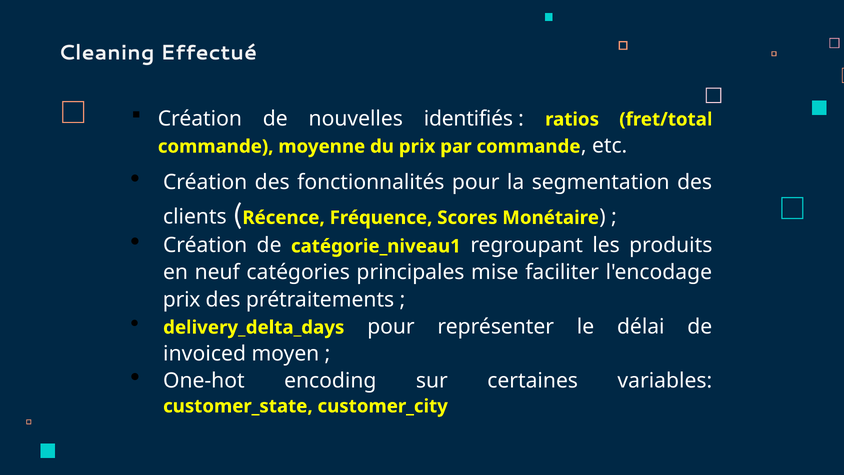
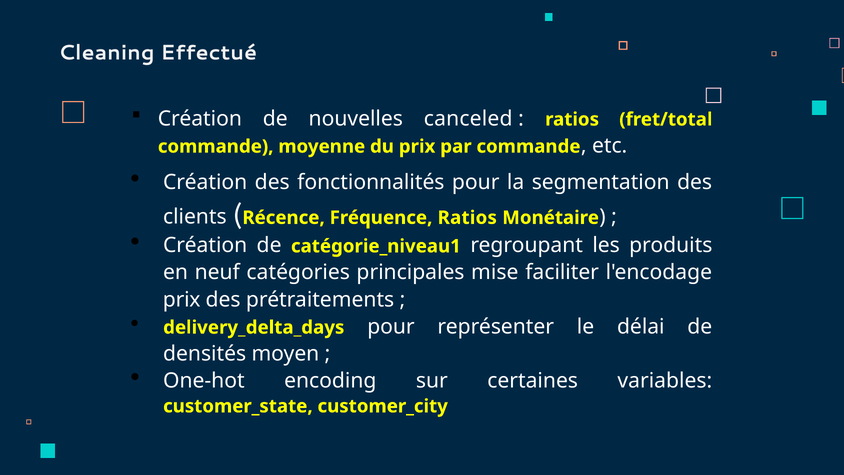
identifiés: identifiés -> canceled
Fréquence Scores: Scores -> Ratios
invoiced: invoiced -> densités
